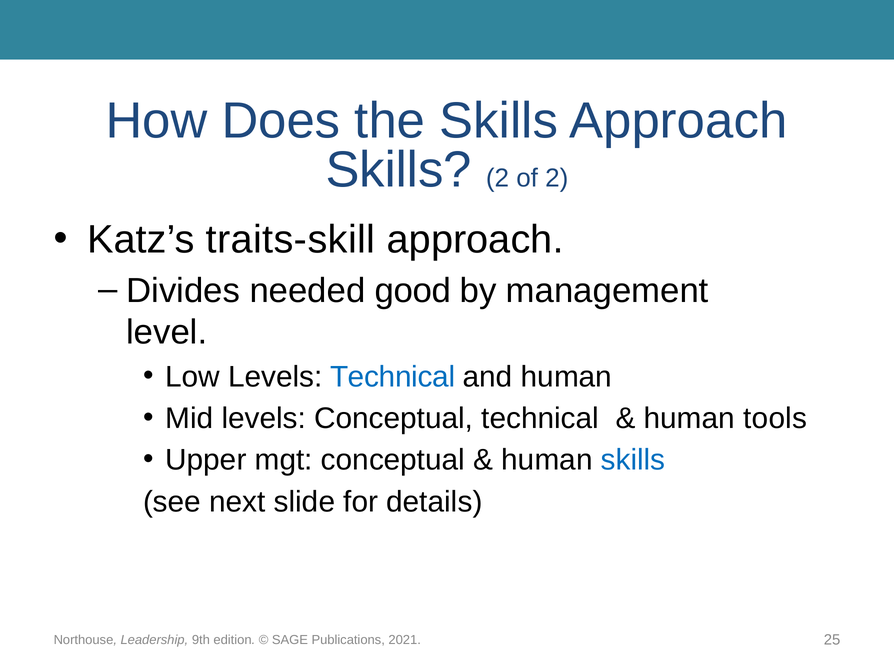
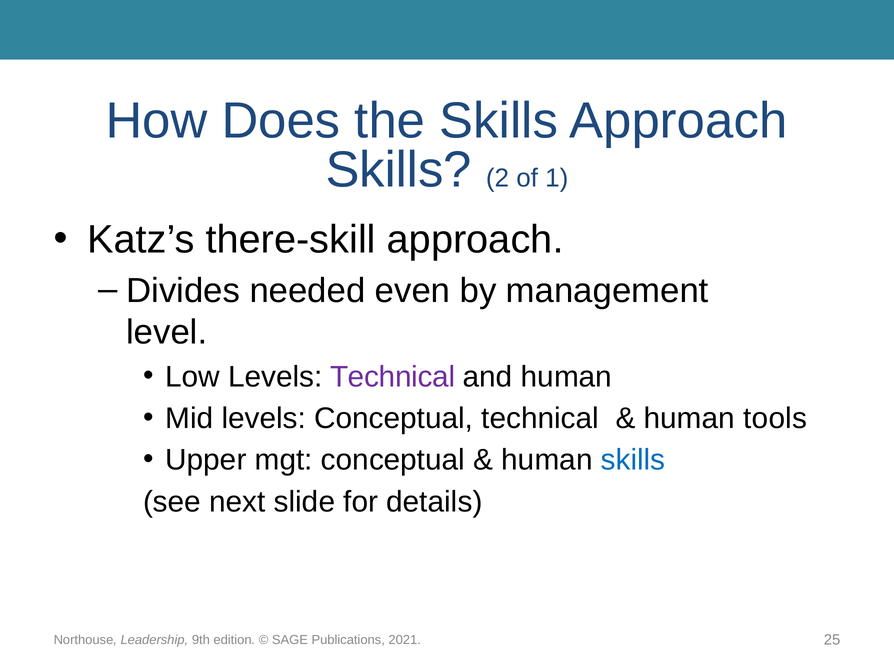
of 2: 2 -> 1
traits-skill: traits-skill -> there-skill
good: good -> even
Technical at (393, 377) colour: blue -> purple
